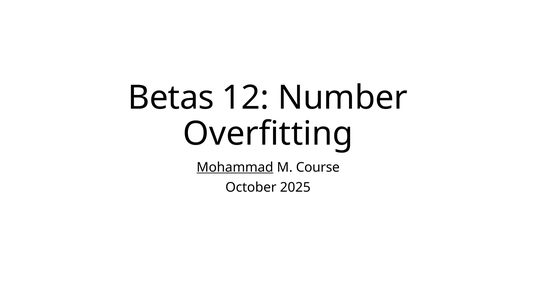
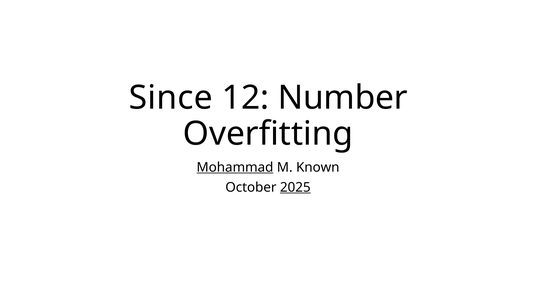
Betas: Betas -> Since
Course: Course -> Known
2025 underline: none -> present
